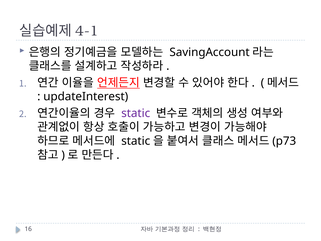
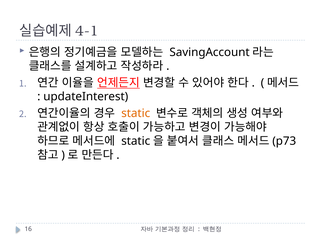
static at (136, 113) colour: purple -> orange
